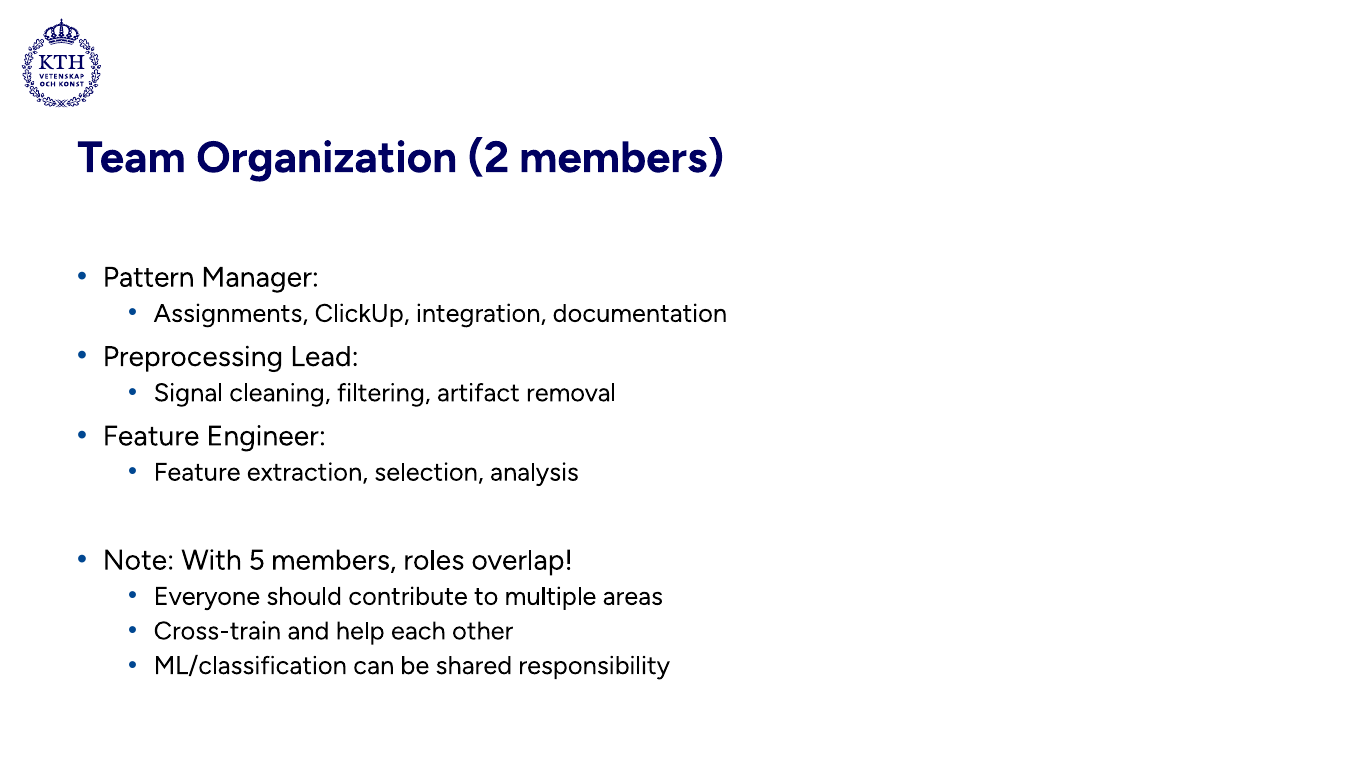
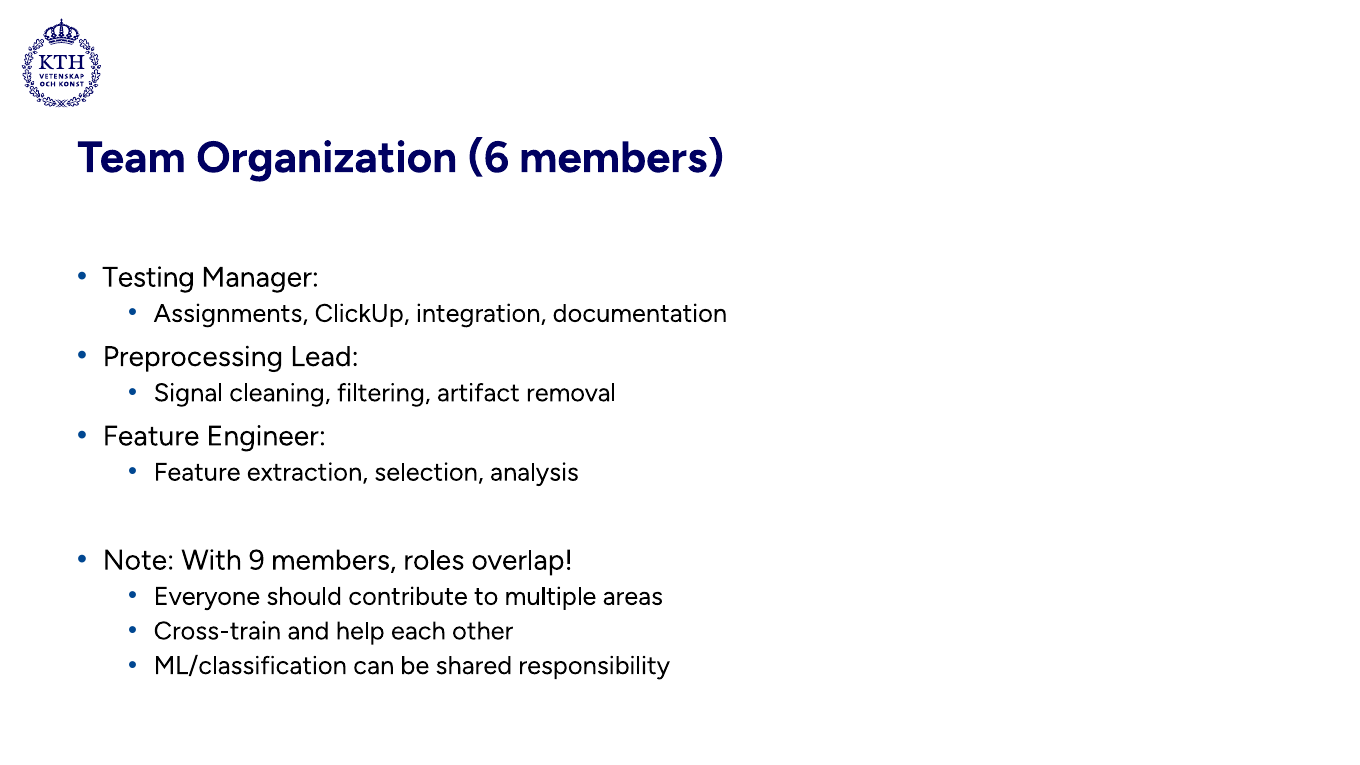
2: 2 -> 6
Pattern: Pattern -> Testing
5: 5 -> 9
